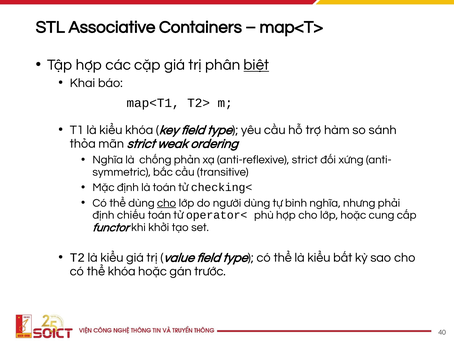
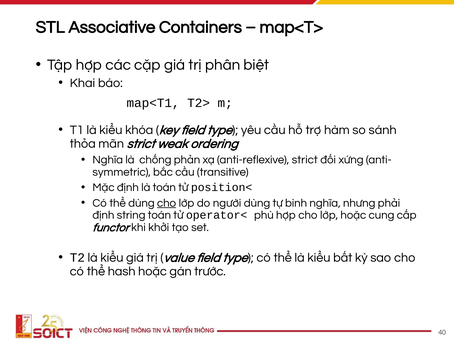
biệt underline: present -> none
checking<: checking< -> position<
chiếu: chiếu -> string
thể khóa: khóa -> hash
